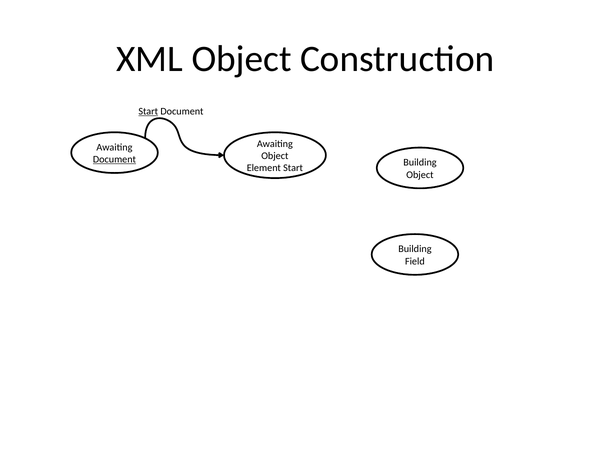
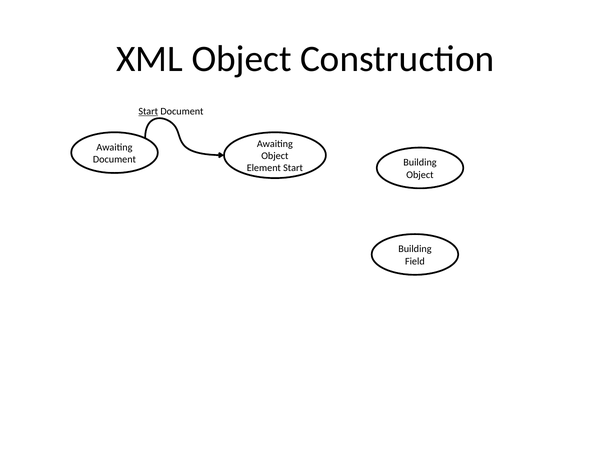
Document at (114, 160) underline: present -> none
